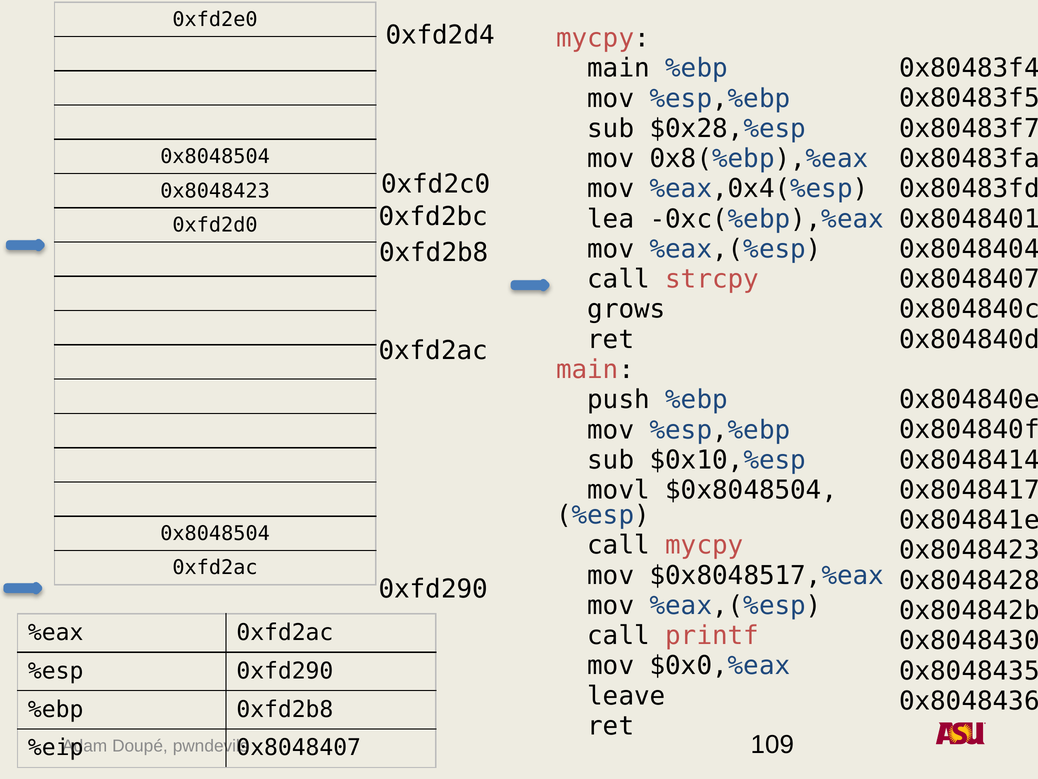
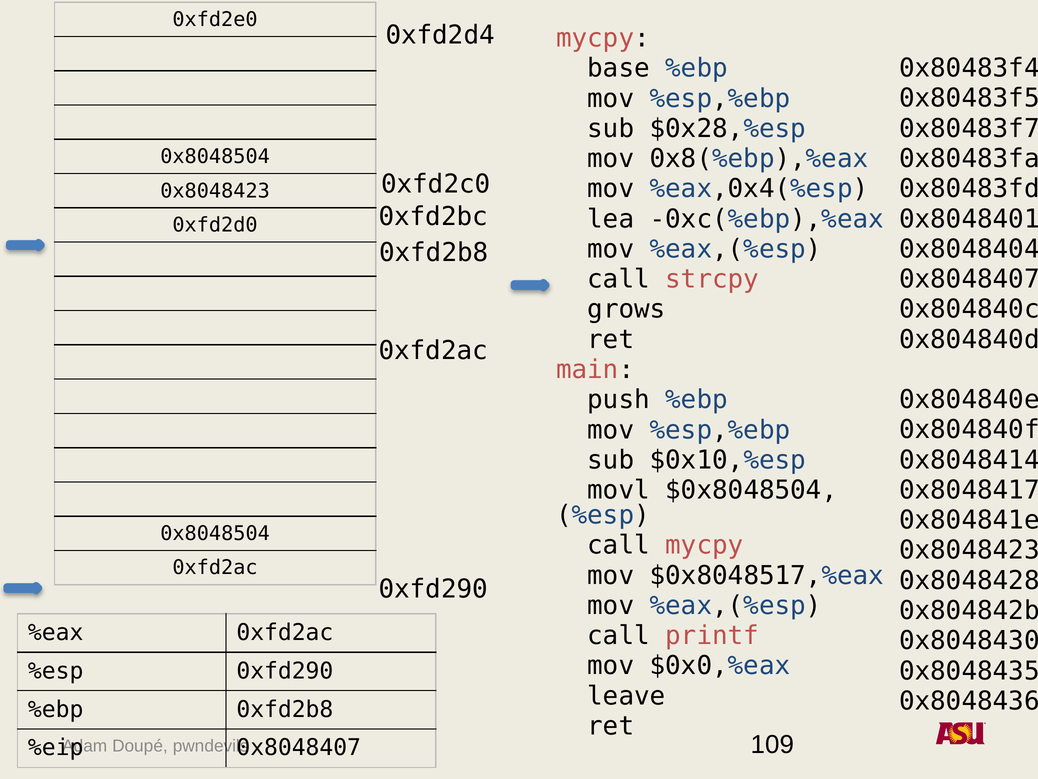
main at (619, 68): main -> base
